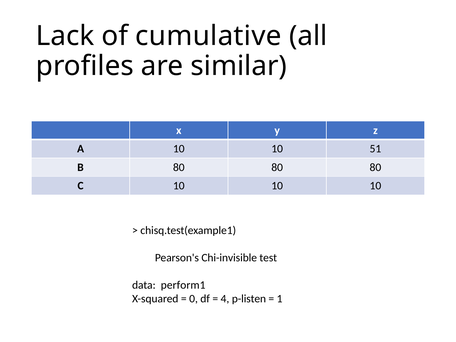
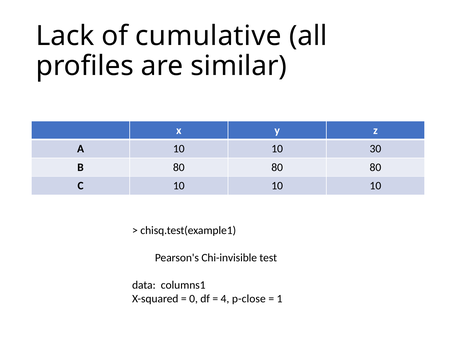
51: 51 -> 30
perform1: perform1 -> columns1
p-listen: p-listen -> p-close
